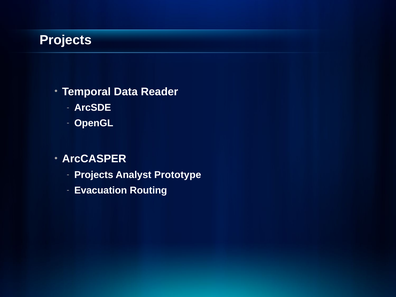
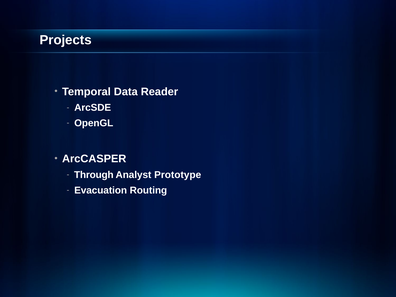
Projects at (94, 175): Projects -> Through
